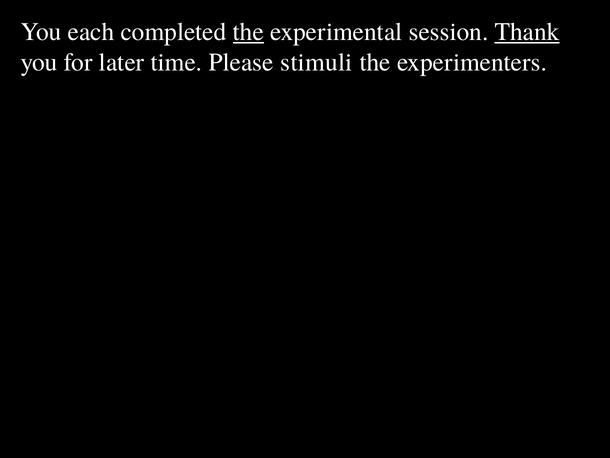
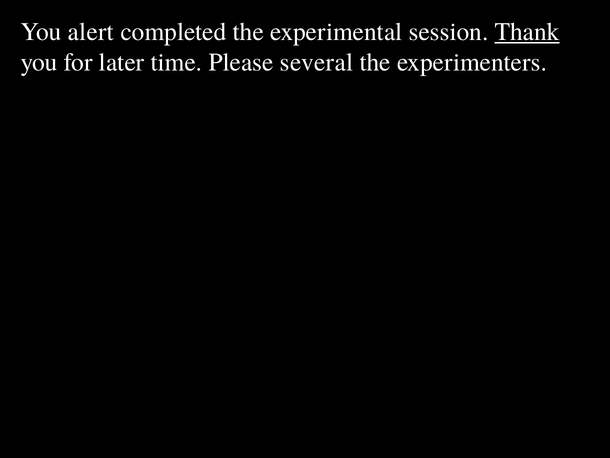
each: each -> alert
the at (248, 32) underline: present -> none
stimuli: stimuli -> several
